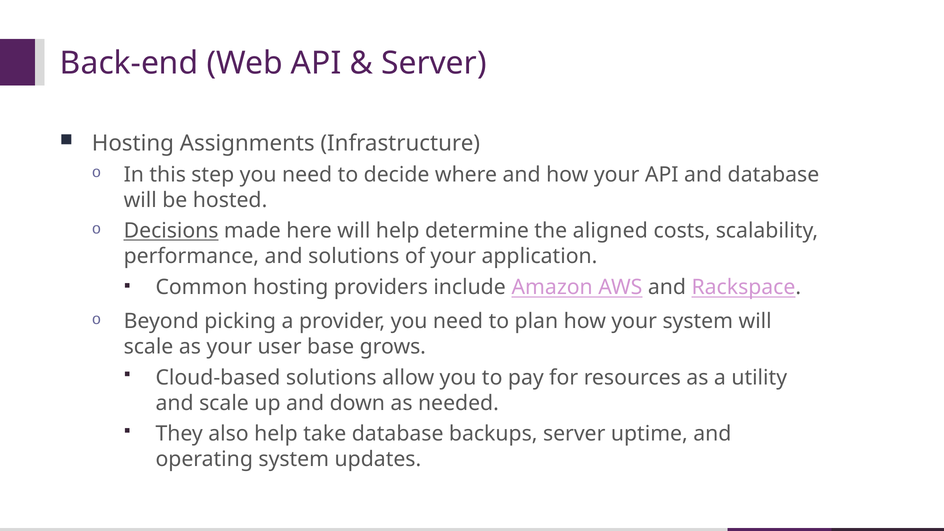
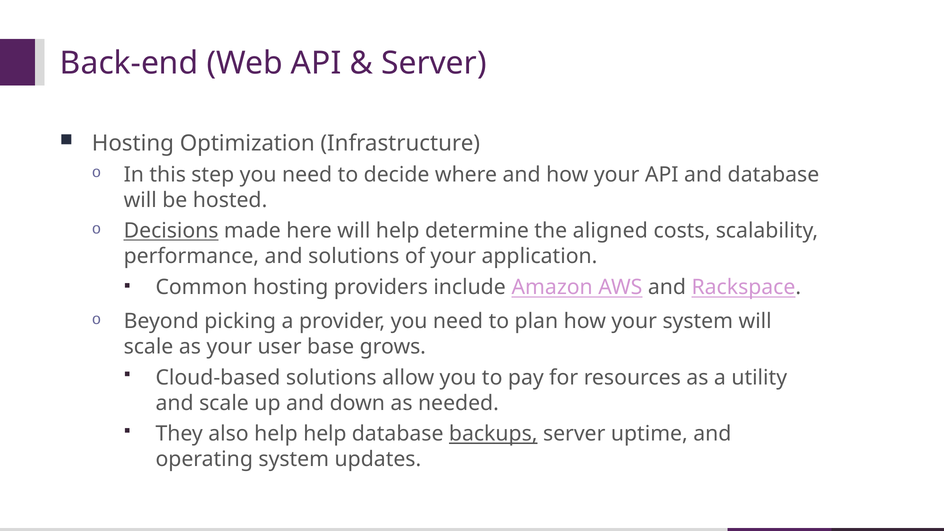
Assignments: Assignments -> Optimization
help take: take -> help
backups underline: none -> present
